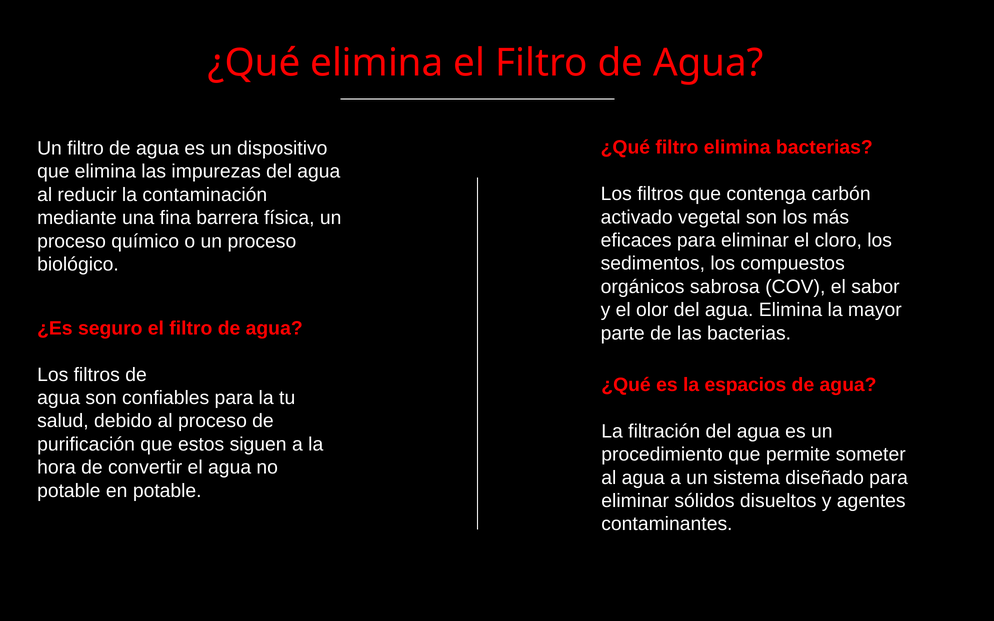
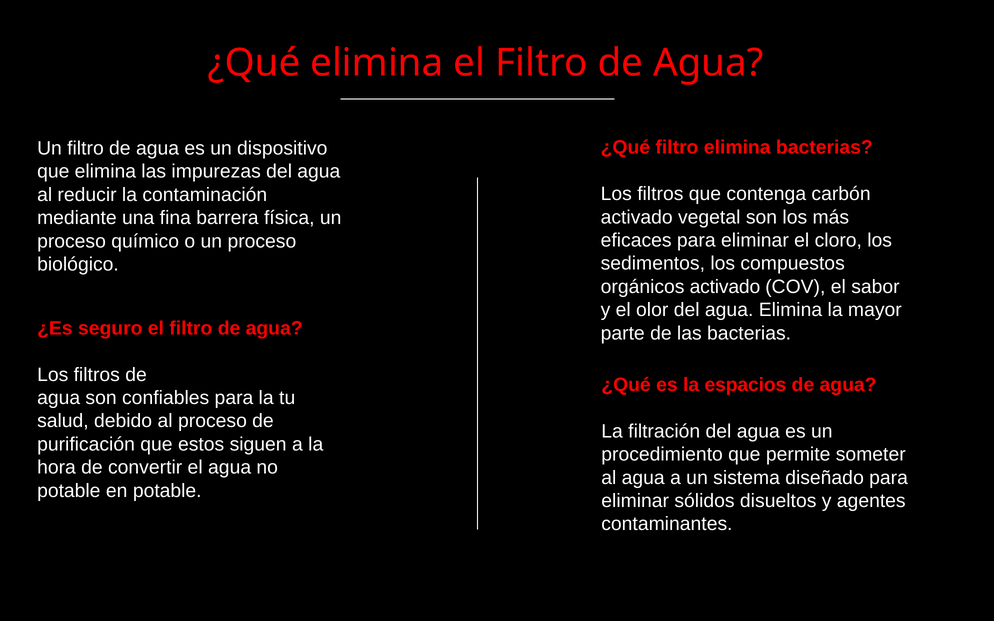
orgánicos sabrosa: sabrosa -> activado
